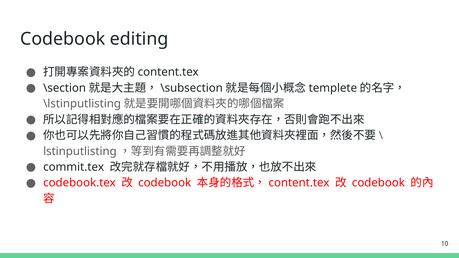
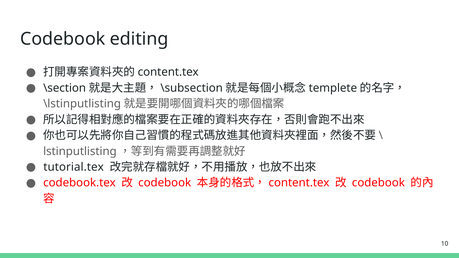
commit.tex: commit.tex -> tutorial.tex
